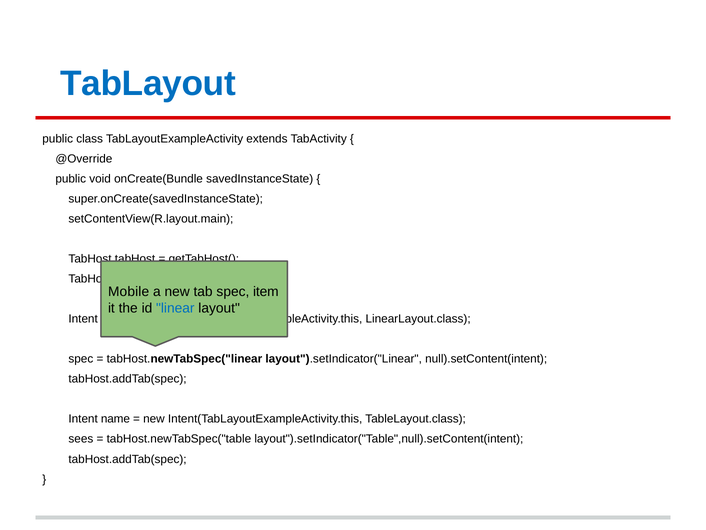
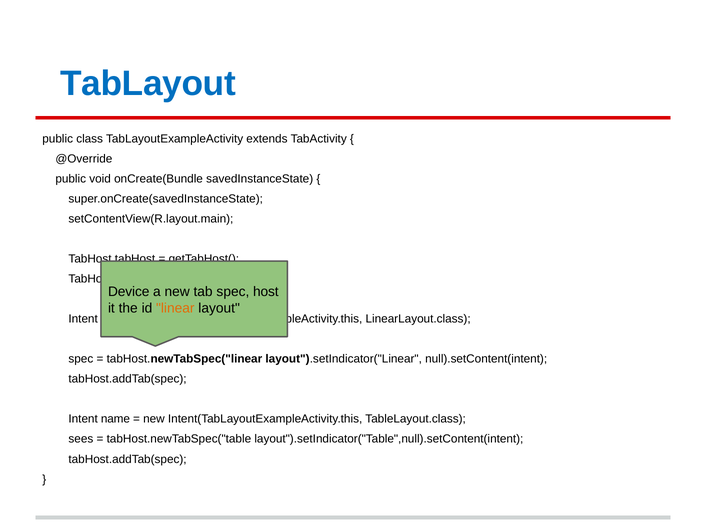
Mobile: Mobile -> Device
item: item -> host
linear colour: blue -> orange
